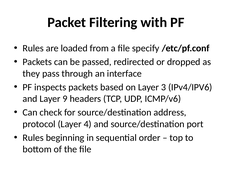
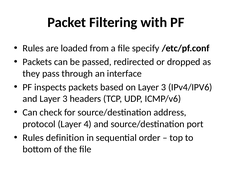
and Layer 9: 9 -> 3
beginning: beginning -> definition
